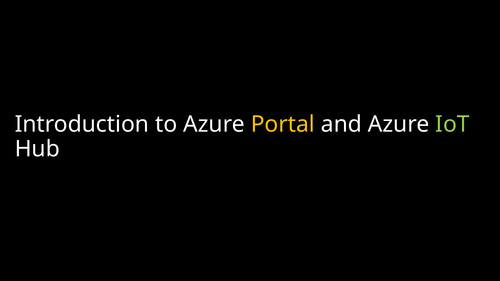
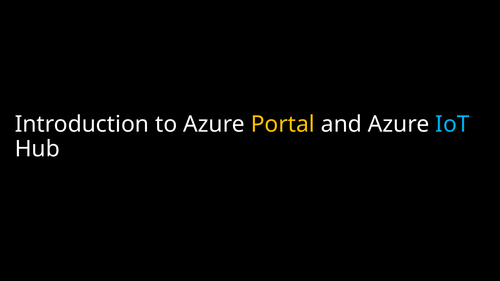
IoT colour: light green -> light blue
